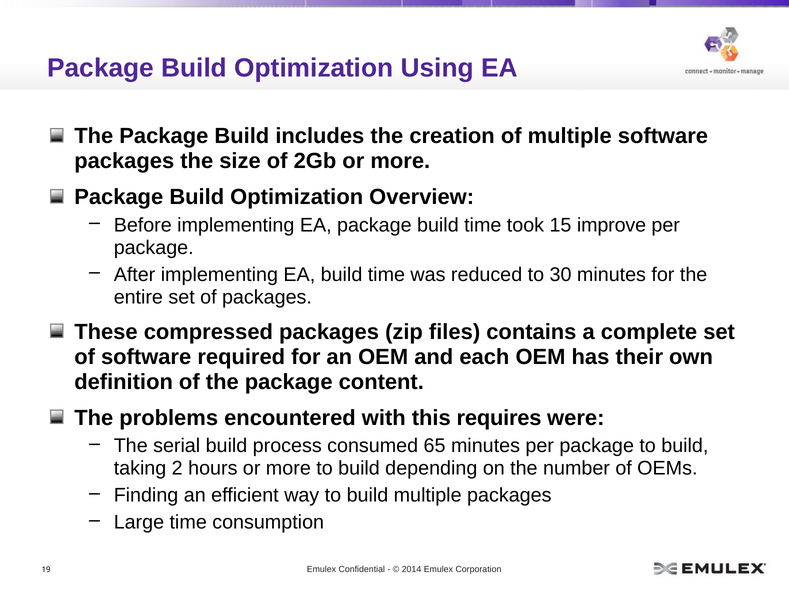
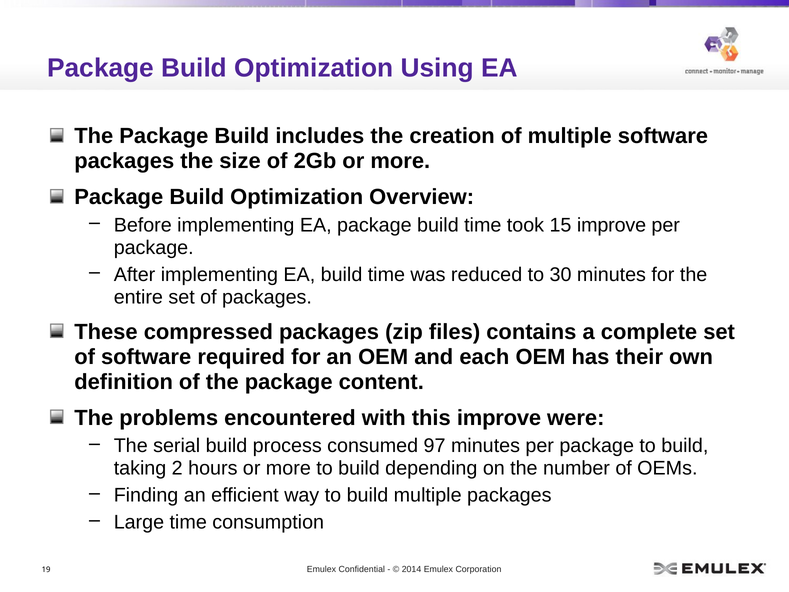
this requires: requires -> improve
65: 65 -> 97
